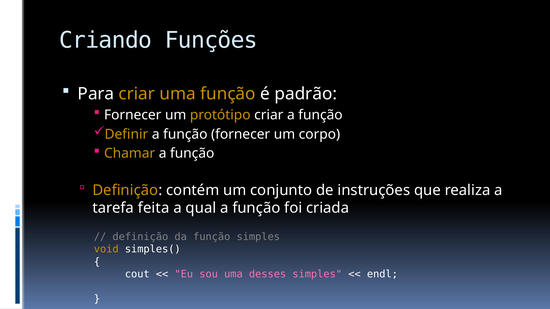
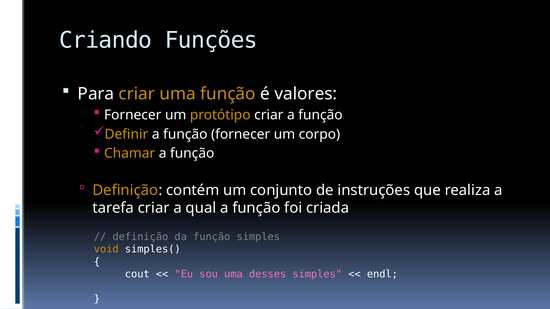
padrão: padrão -> valores
tarefa feita: feita -> criar
